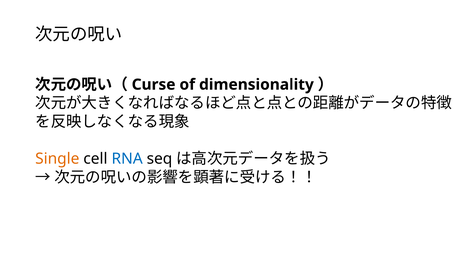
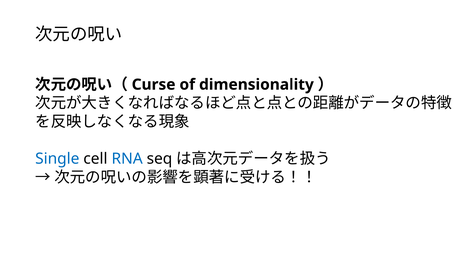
Single colour: orange -> blue
